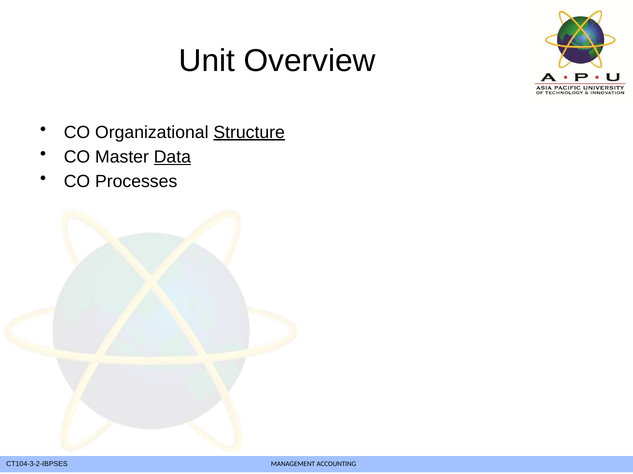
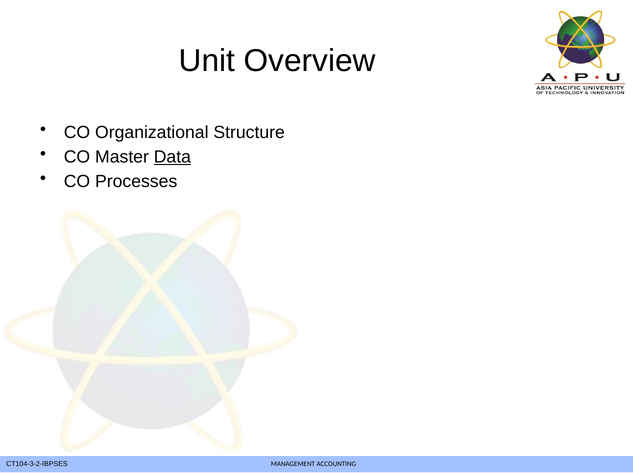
Structure underline: present -> none
